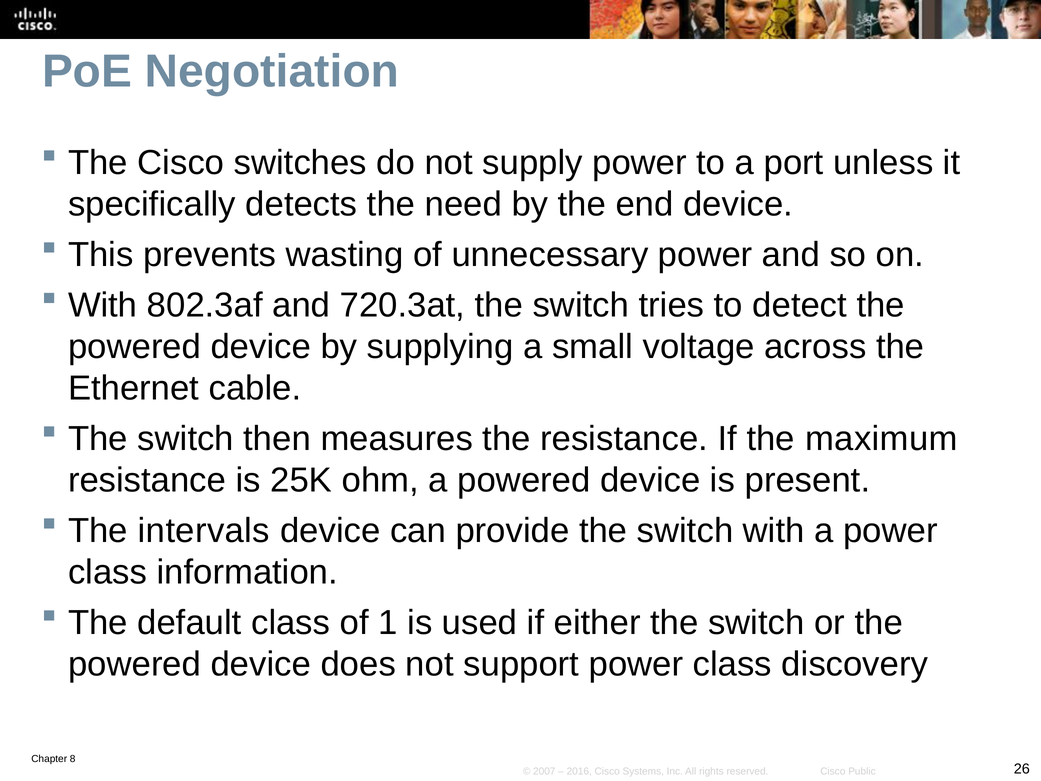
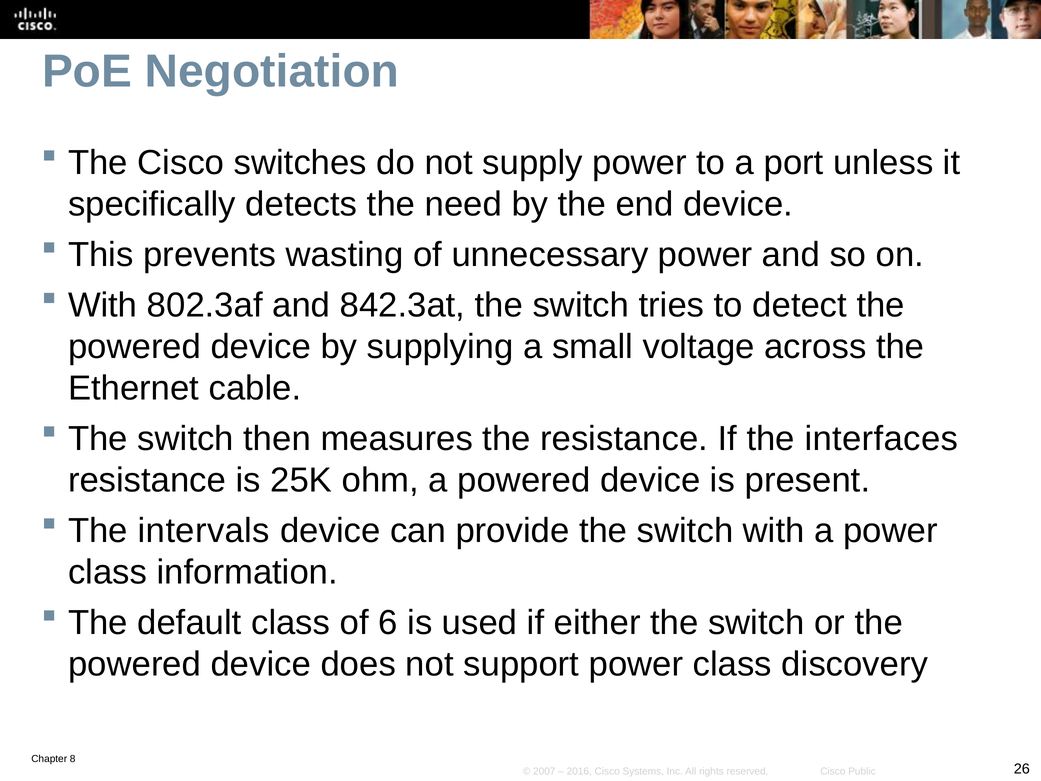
720.3at: 720.3at -> 842.3at
maximum: maximum -> interfaces
1: 1 -> 6
